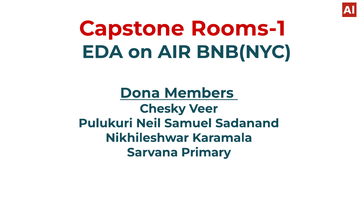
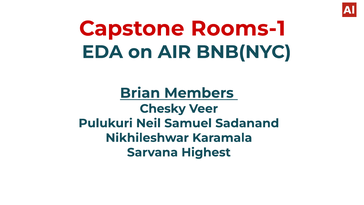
Dona: Dona -> Brian
Primary: Primary -> Highest
